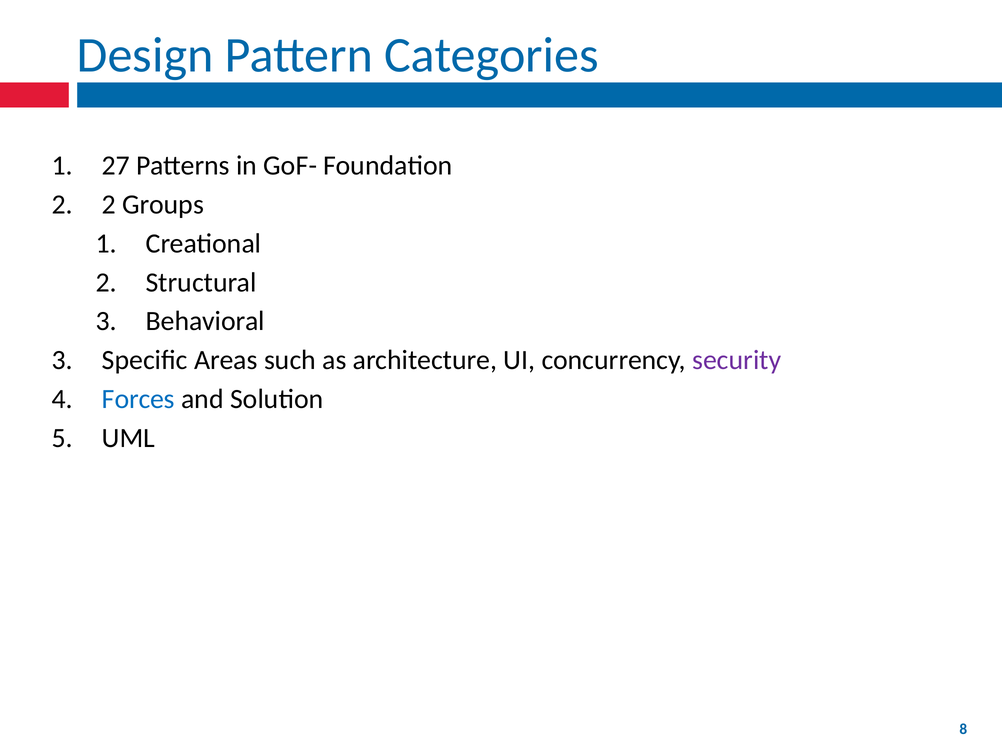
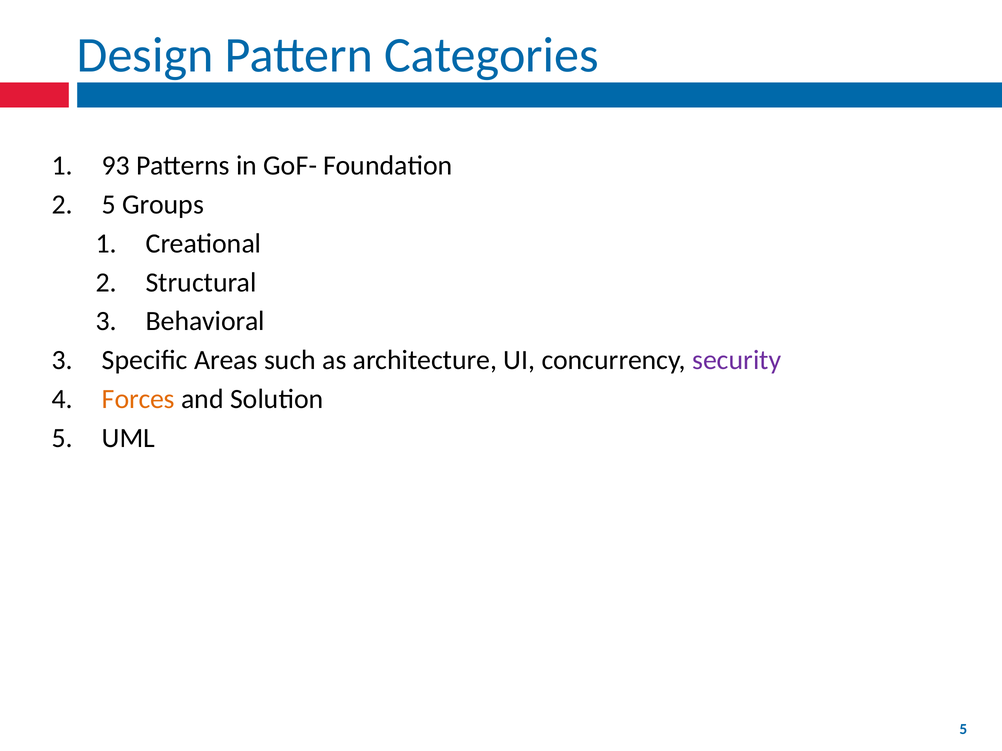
27: 27 -> 93
2 at (109, 205): 2 -> 5
Forces colour: blue -> orange
8 at (963, 730): 8 -> 5
